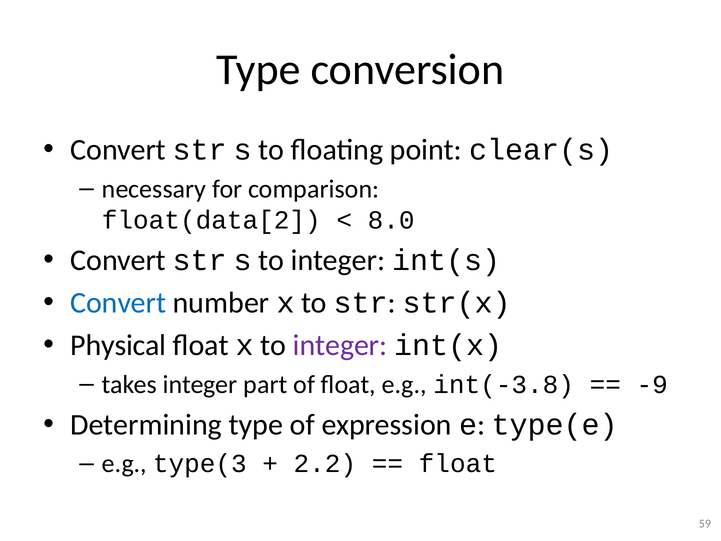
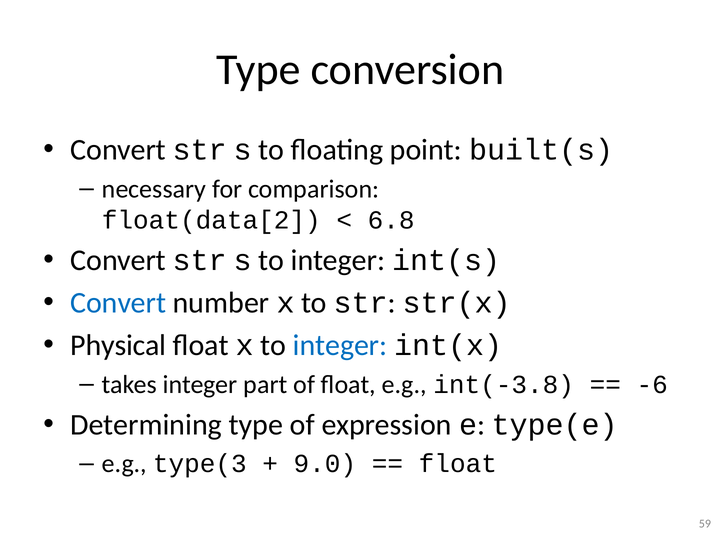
clear(s: clear(s -> built(s
8.0: 8.0 -> 6.8
integer at (340, 345) colour: purple -> blue
-9: -9 -> -6
2.2: 2.2 -> 9.0
